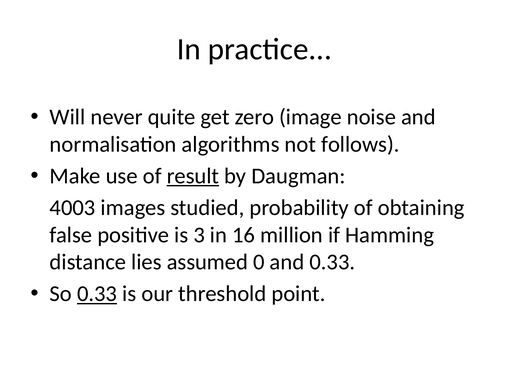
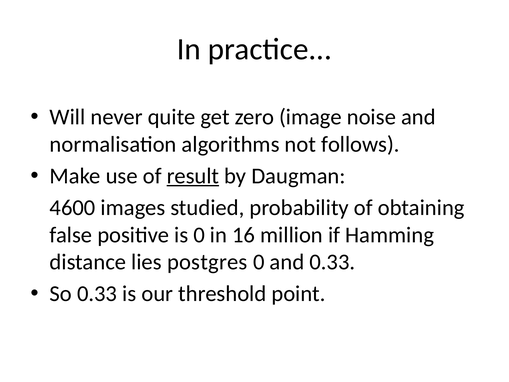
4003: 4003 -> 4600
is 3: 3 -> 0
assumed: assumed -> postgres
0.33 at (97, 294) underline: present -> none
